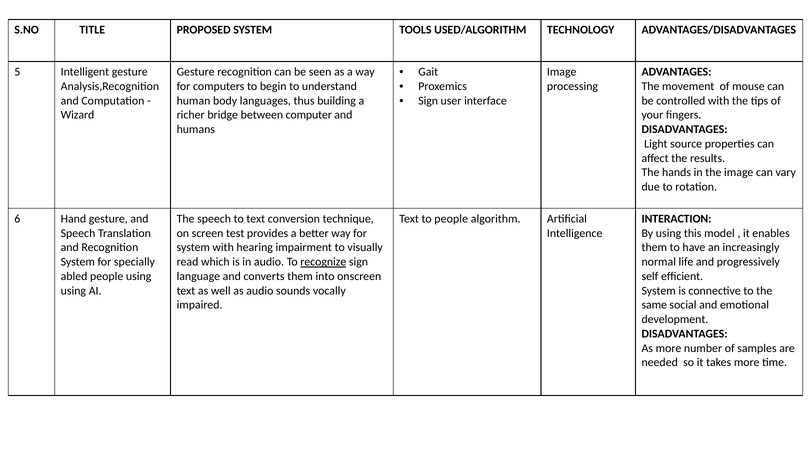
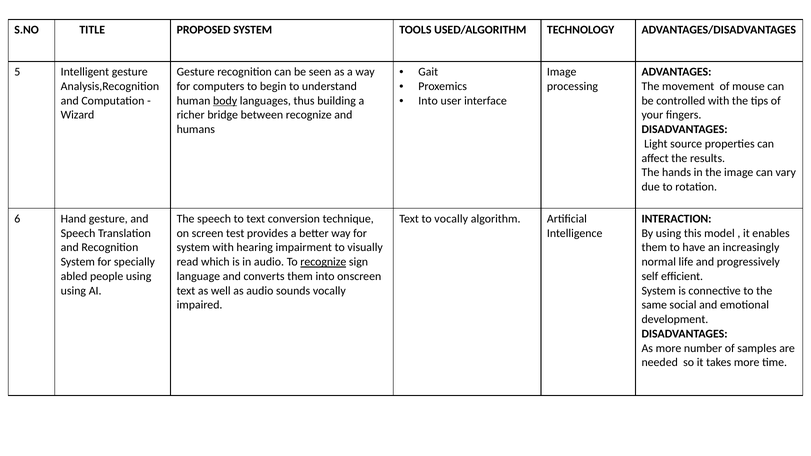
Sign at (428, 101): Sign -> Into
body underline: none -> present
between computer: computer -> recognize
to people: people -> vocally
